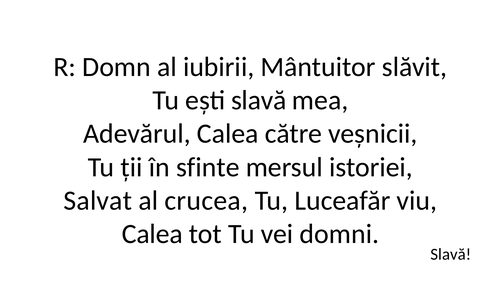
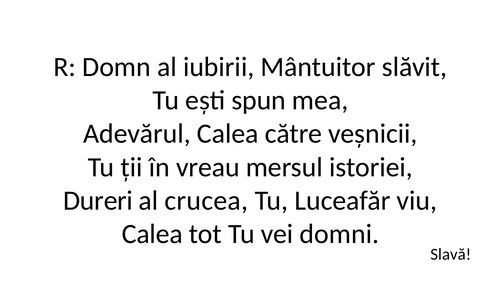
ești slavă: slavă -> spun
sfinte: sfinte -> vreau
Salvat: Salvat -> Dureri
